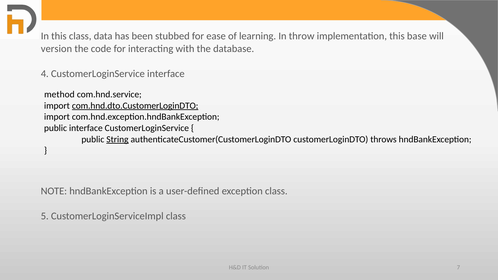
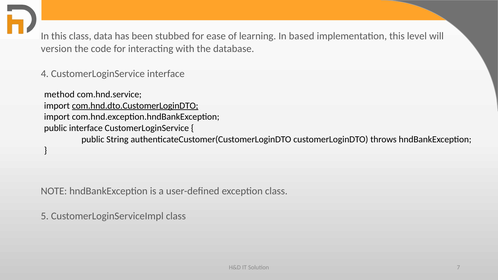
throw: throw -> based
base: base -> level
String underline: present -> none
